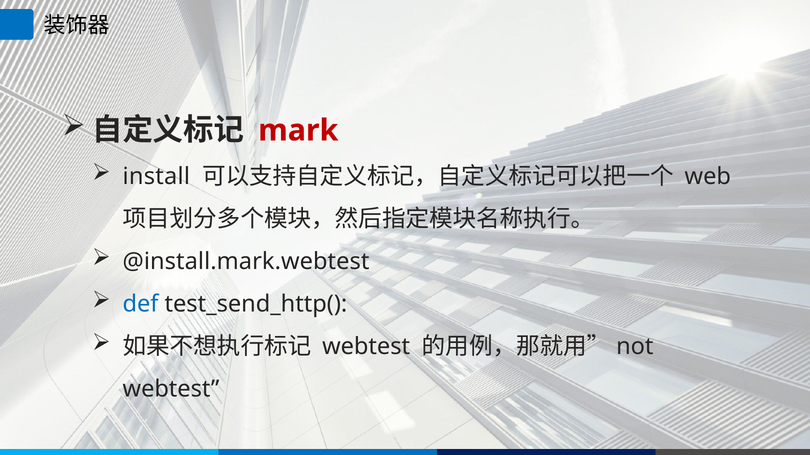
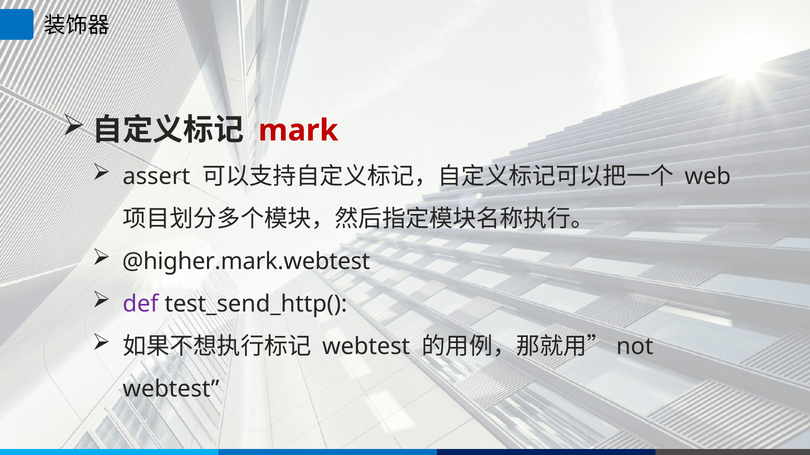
install: install -> assert
@install.mark.webtest: @install.mark.webtest -> @higher.mark.webtest
def colour: blue -> purple
